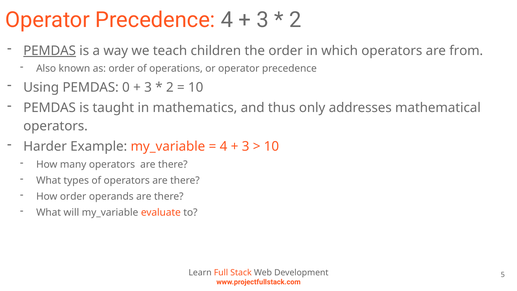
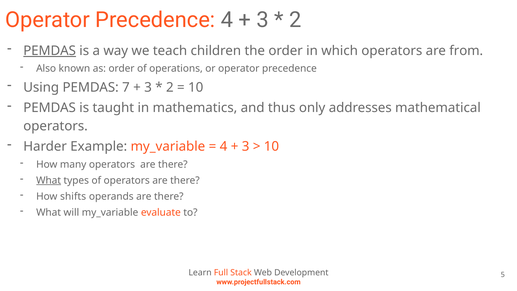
0: 0 -> 7
What at (49, 180) underline: none -> present
How order: order -> shifts
